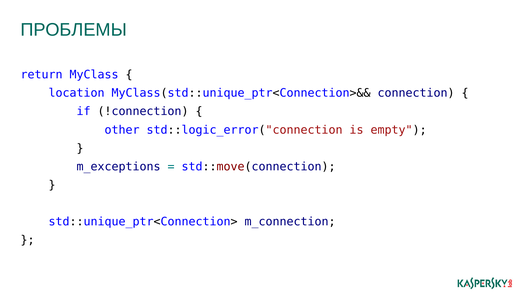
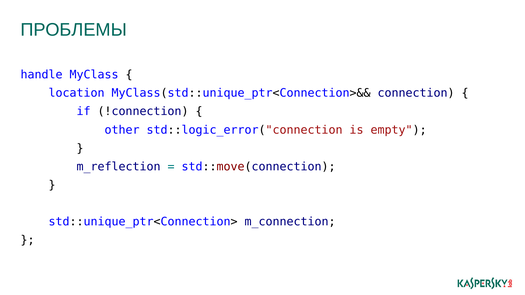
return: return -> handle
m_exceptions: m_exceptions -> m_reflection
